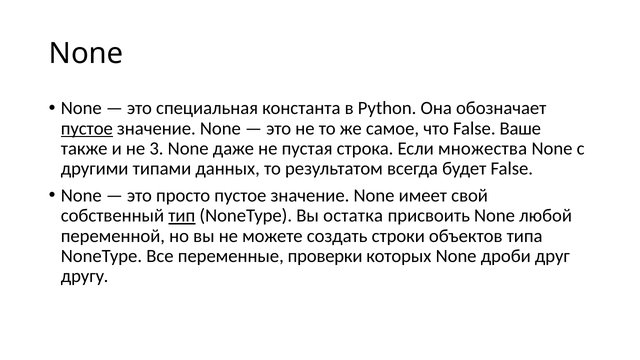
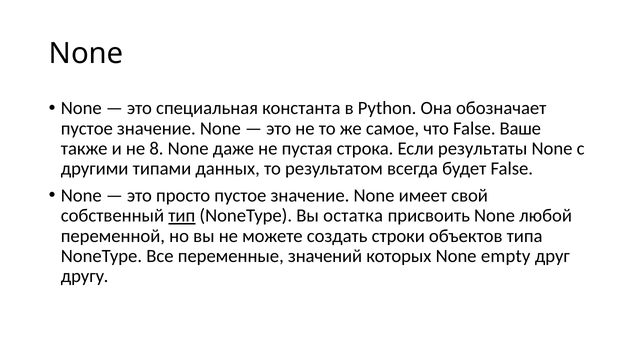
пустое at (87, 128) underline: present -> none
3: 3 -> 8
множества: множества -> результаты
проверки: проверки -> значений
дроби: дроби -> empty
